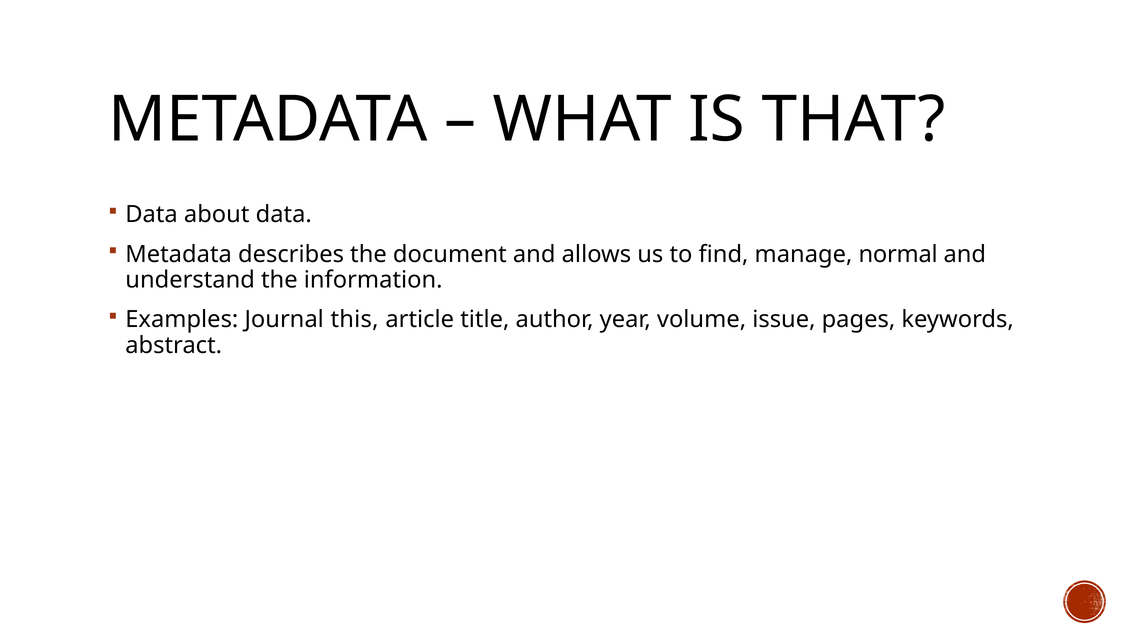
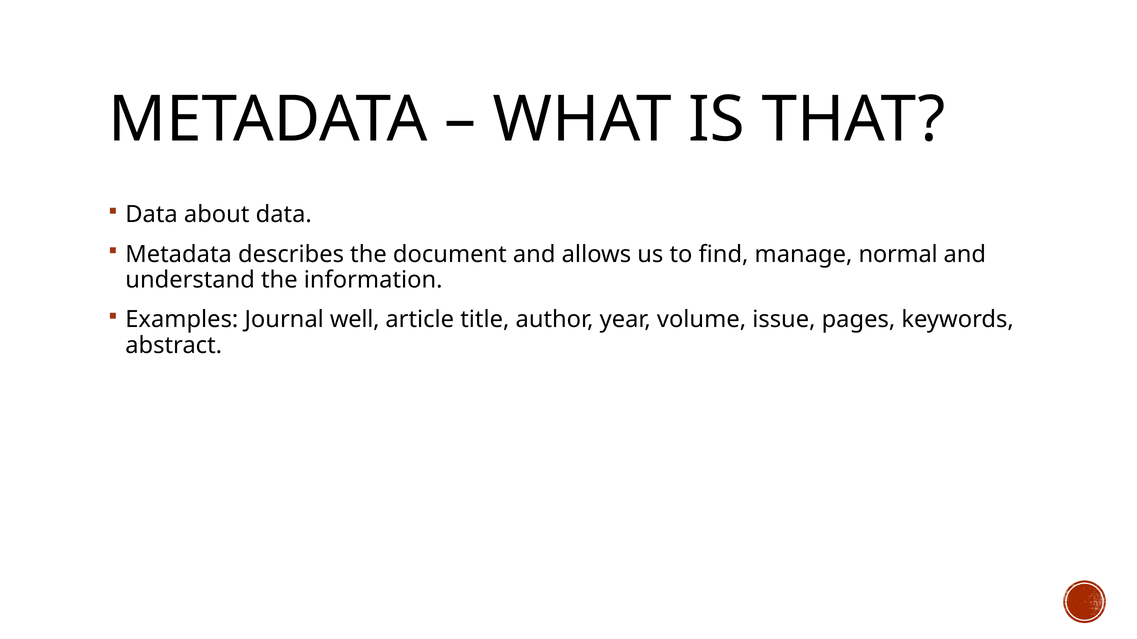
this: this -> well
